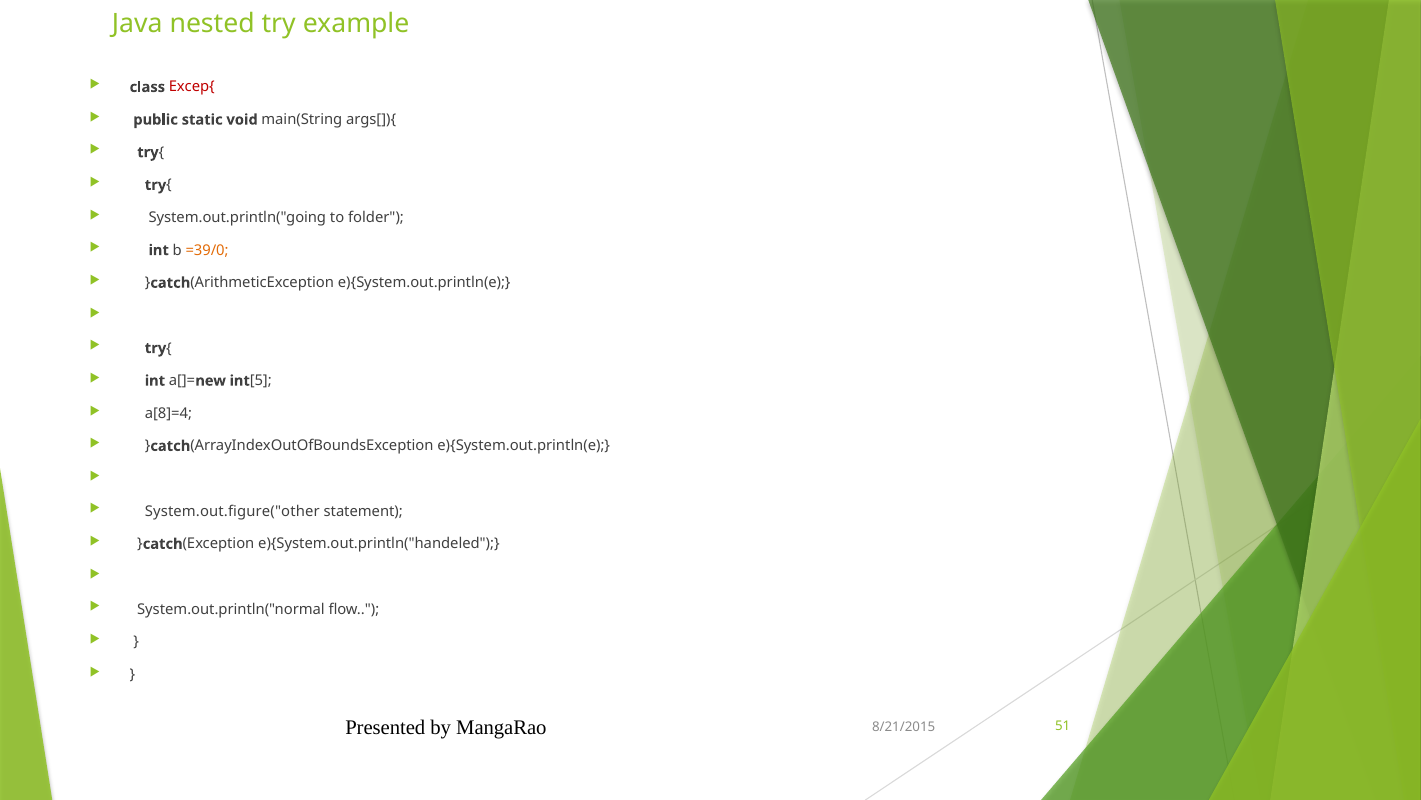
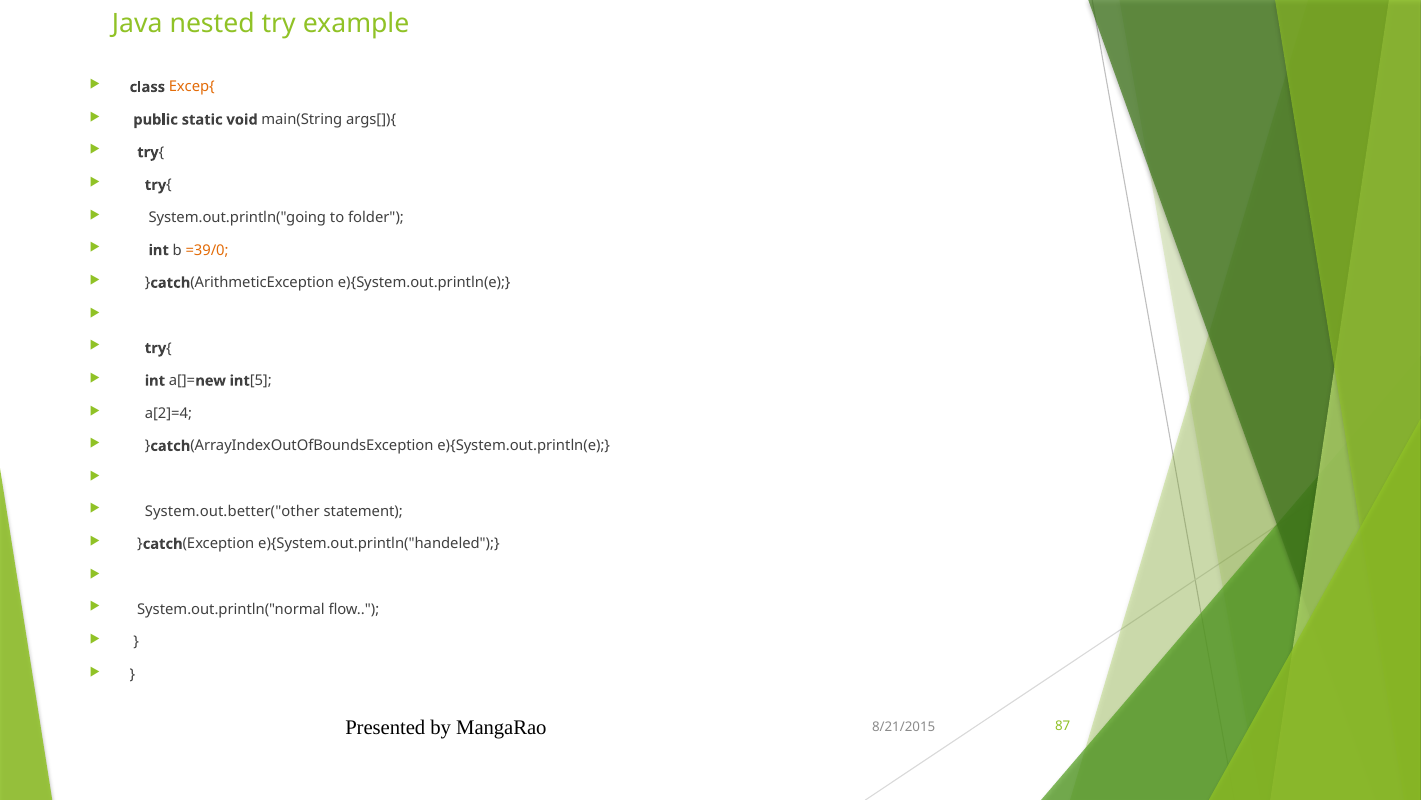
Excep{ colour: red -> orange
a[8]=4: a[8]=4 -> a[2]=4
System.out.figure("other: System.out.figure("other -> System.out.better("other
51: 51 -> 87
